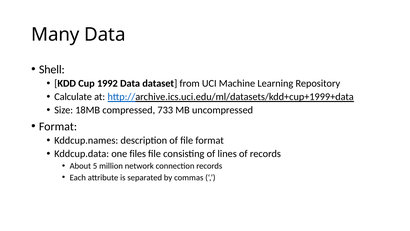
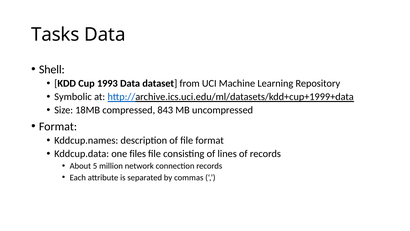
Many: Many -> Tasks
1992: 1992 -> 1993
Calculate: Calculate -> Symbolic
733: 733 -> 843
